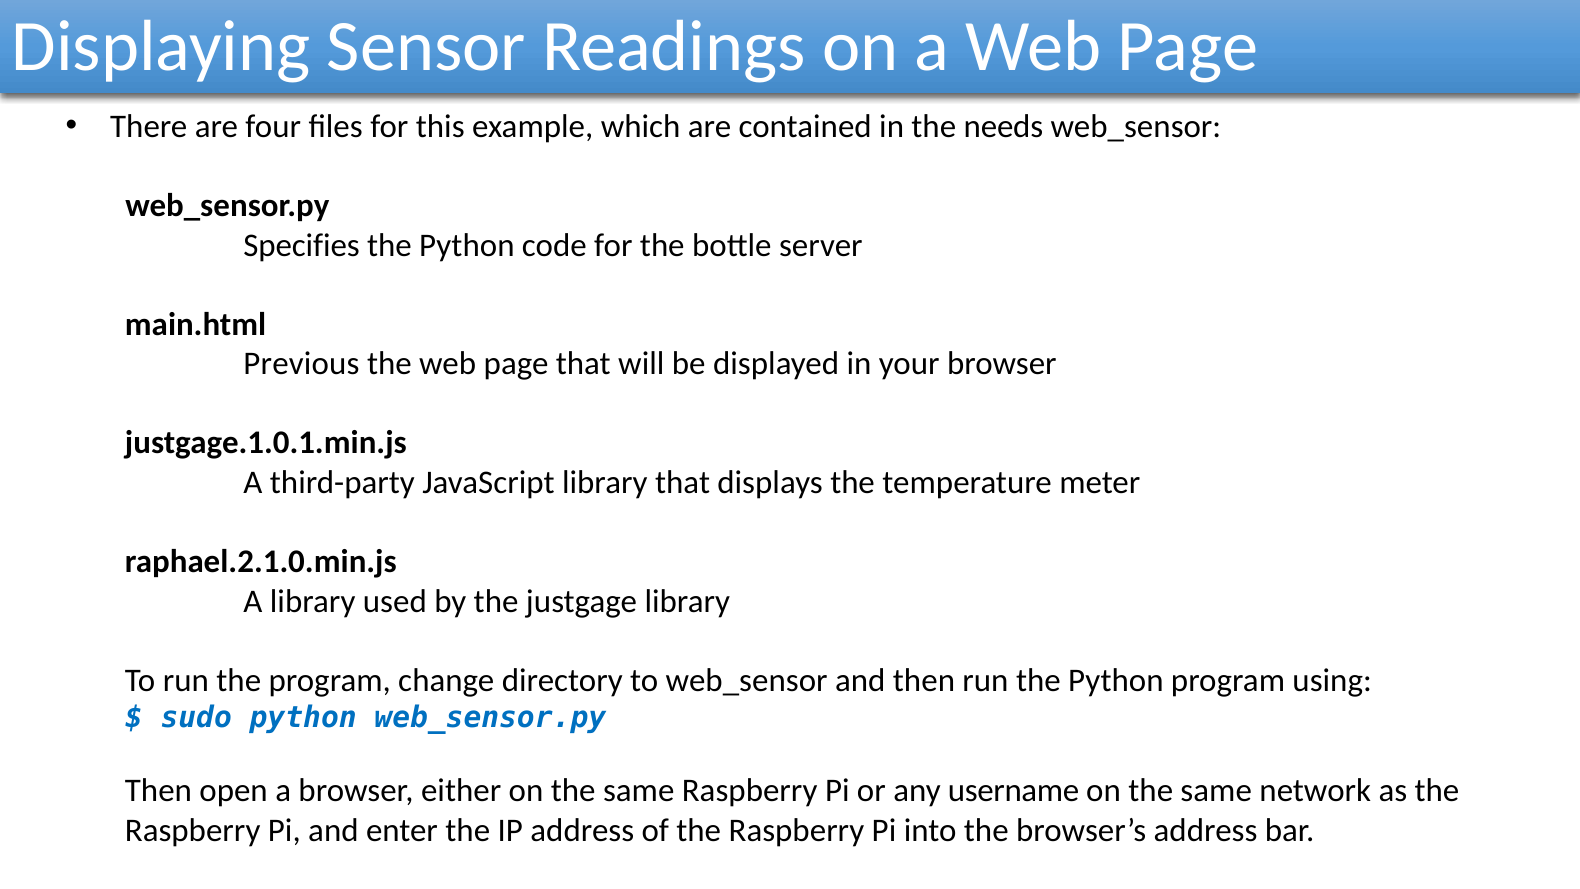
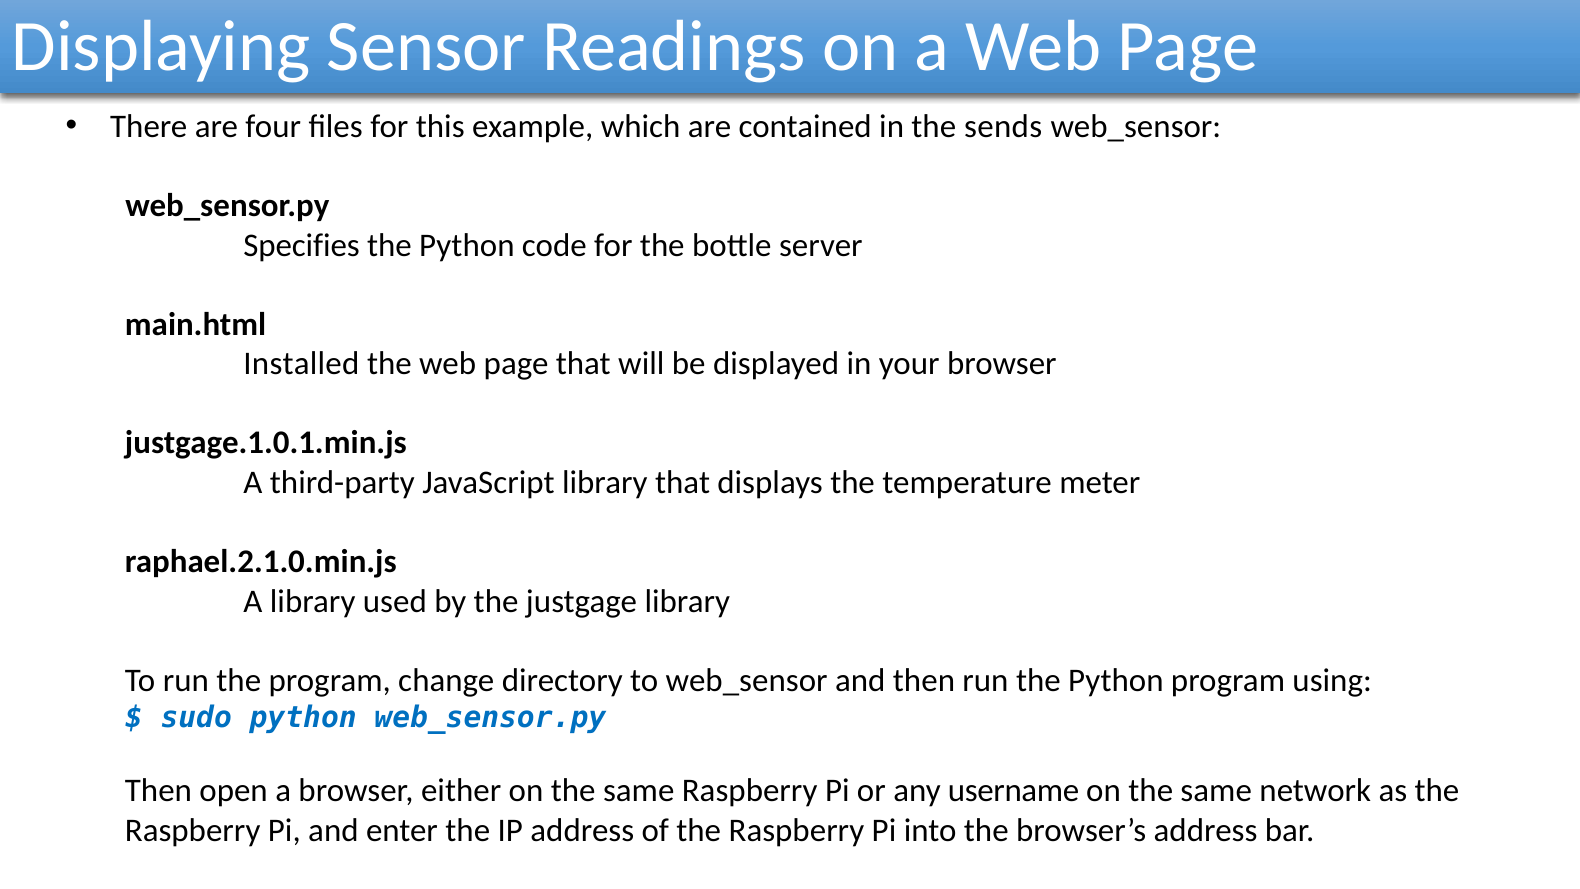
needs: needs -> sends
Previous: Previous -> Installed
